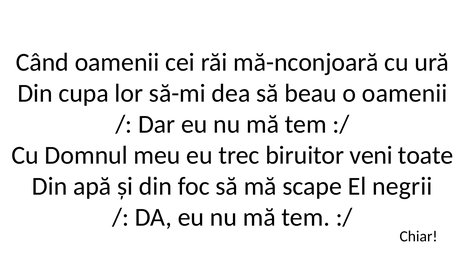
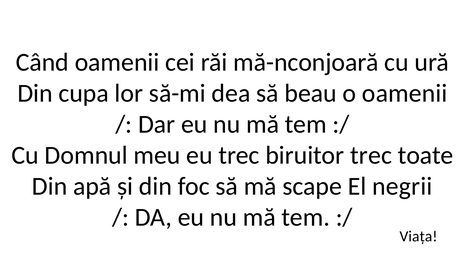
biruitor veni: veni -> trec
Chiar: Chiar -> Viața
